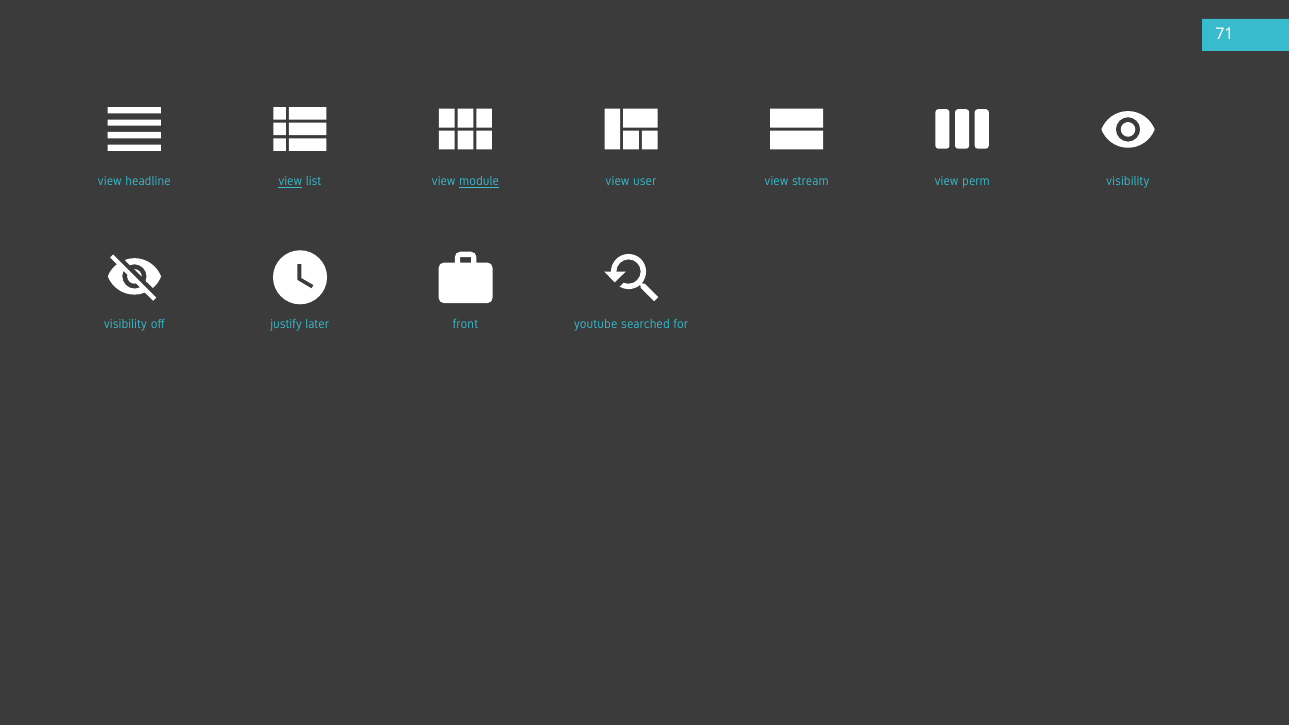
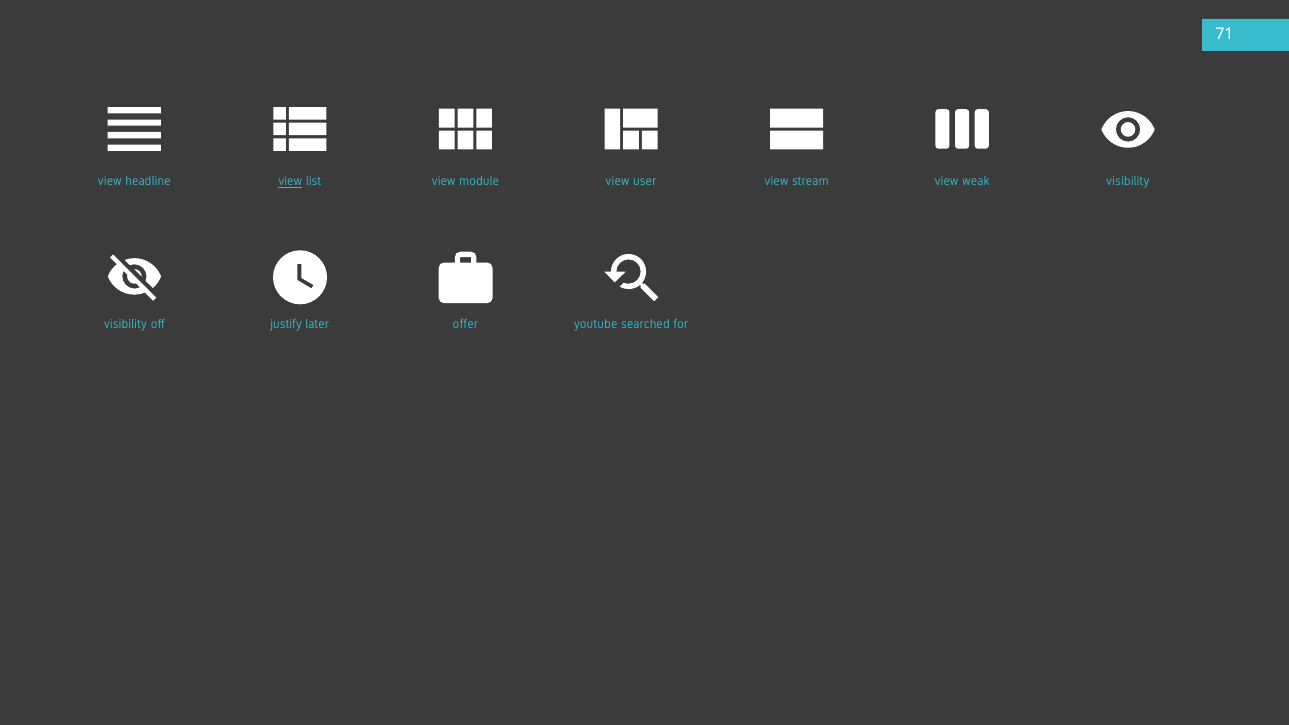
module underline: present -> none
perm: perm -> weak
front: front -> offer
